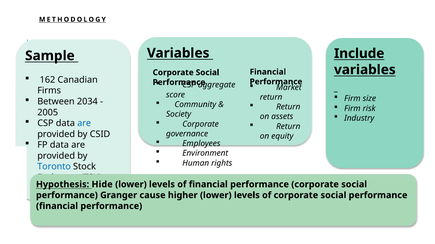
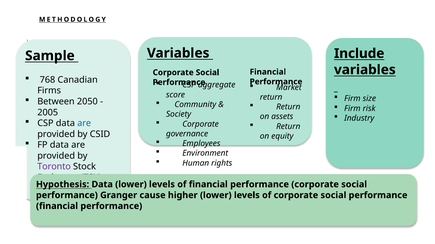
162: 162 -> 768
2034: 2034 -> 2050
Toronto colour: blue -> purple
Hypothesis Hide: Hide -> Data
